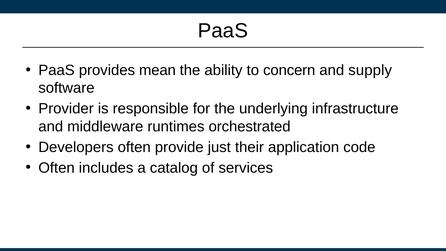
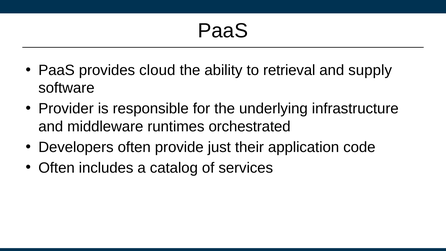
mean: mean -> cloud
concern: concern -> retrieval
